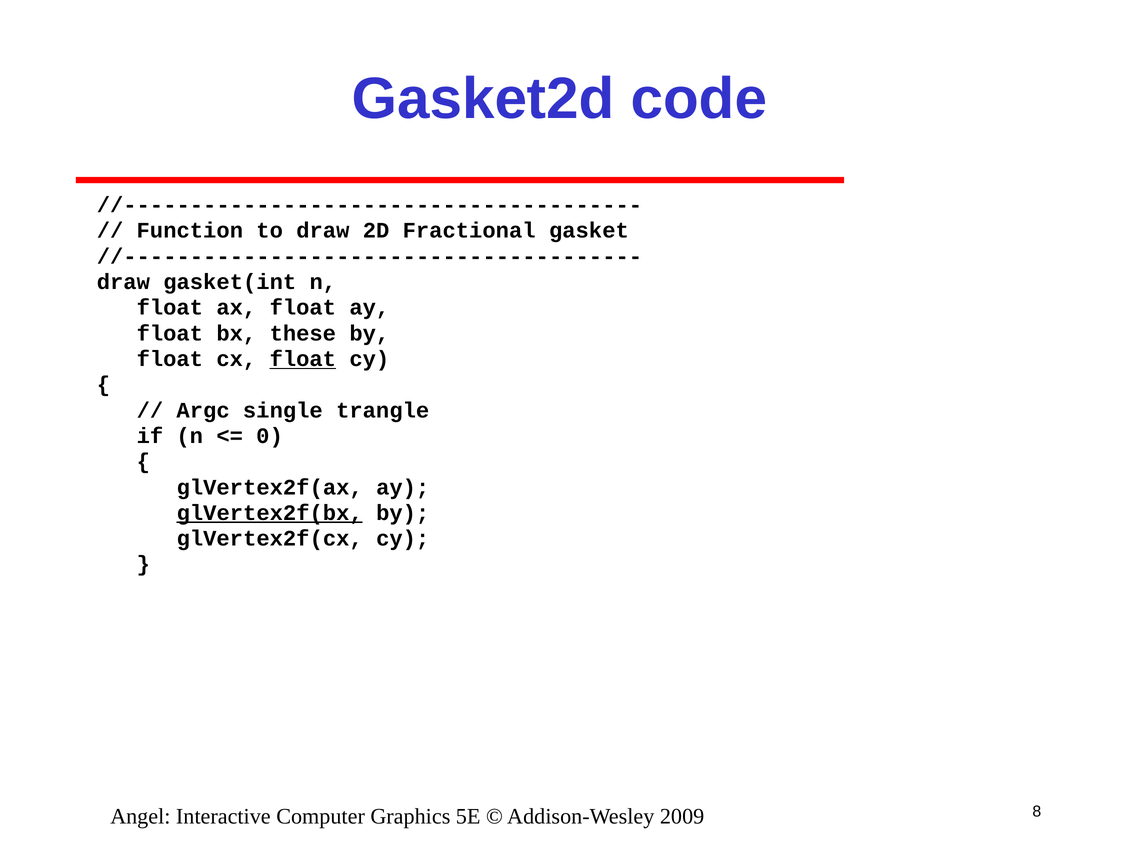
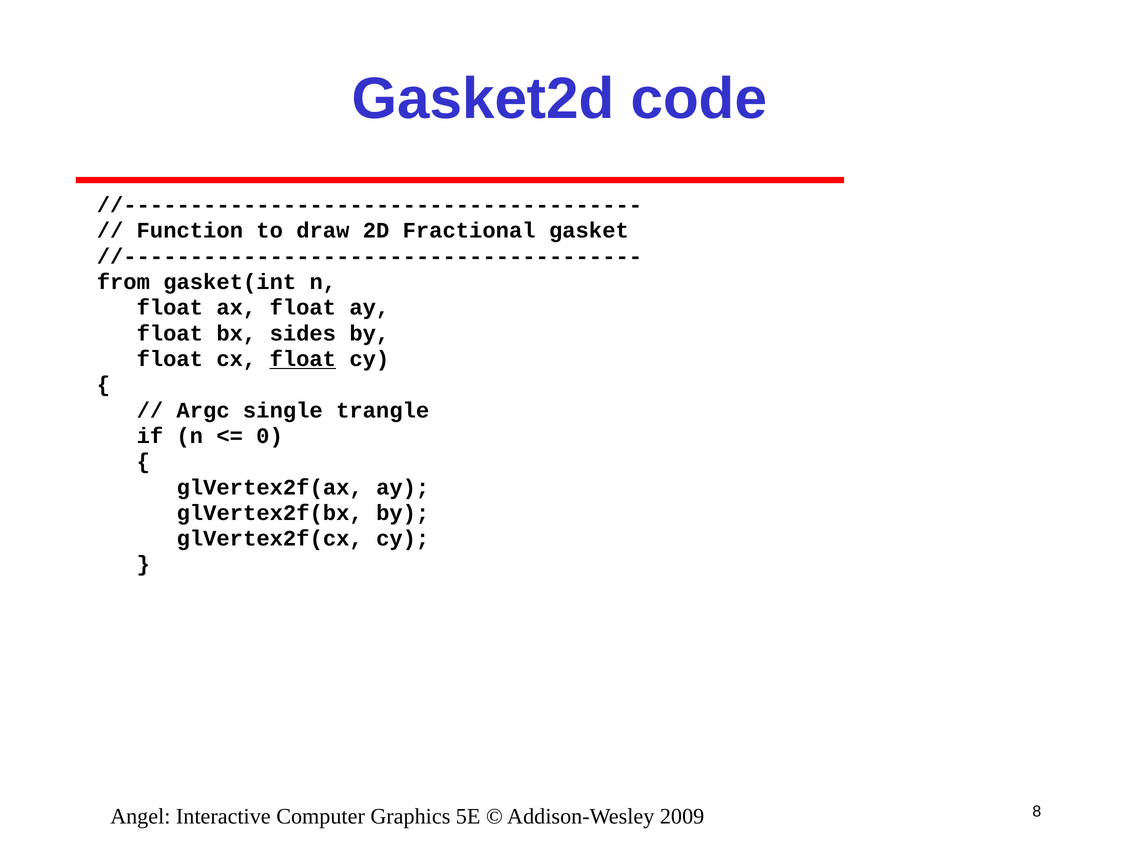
draw at (123, 282): draw -> from
these: these -> sides
glVertex2f(bx underline: present -> none
